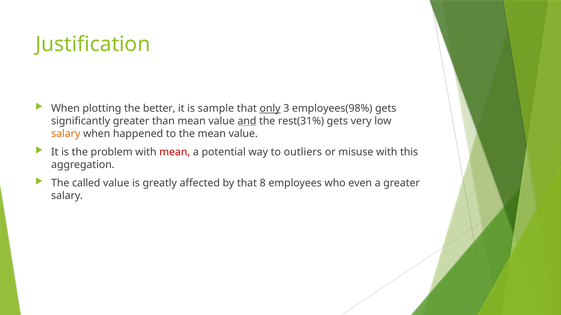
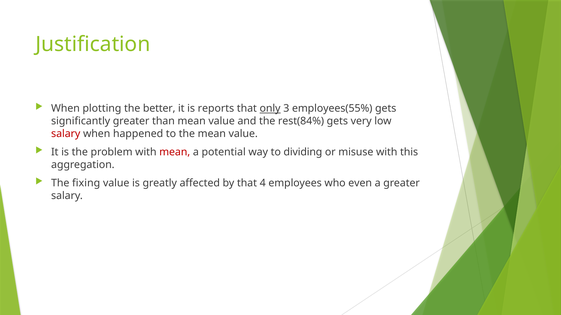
sample: sample -> reports
employees(98%: employees(98% -> employees(55%
and underline: present -> none
rest(31%: rest(31% -> rest(84%
salary at (66, 134) colour: orange -> red
outliers: outliers -> dividing
called: called -> fixing
8: 8 -> 4
